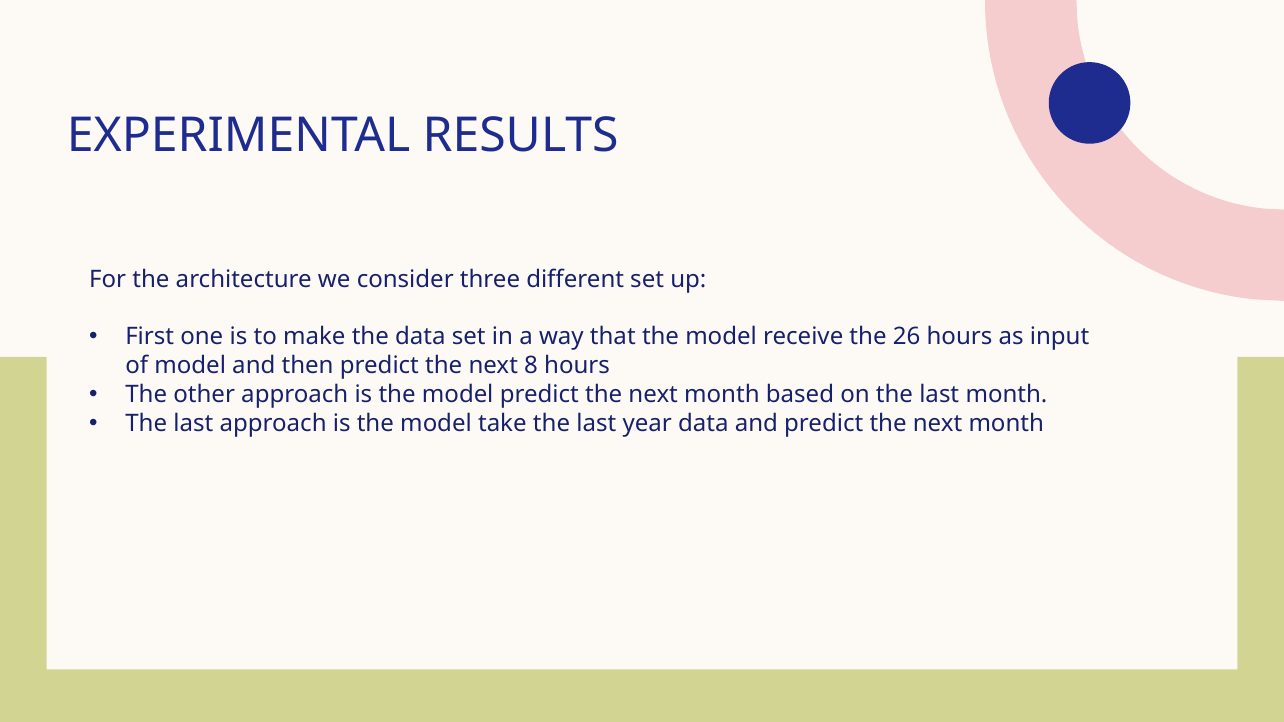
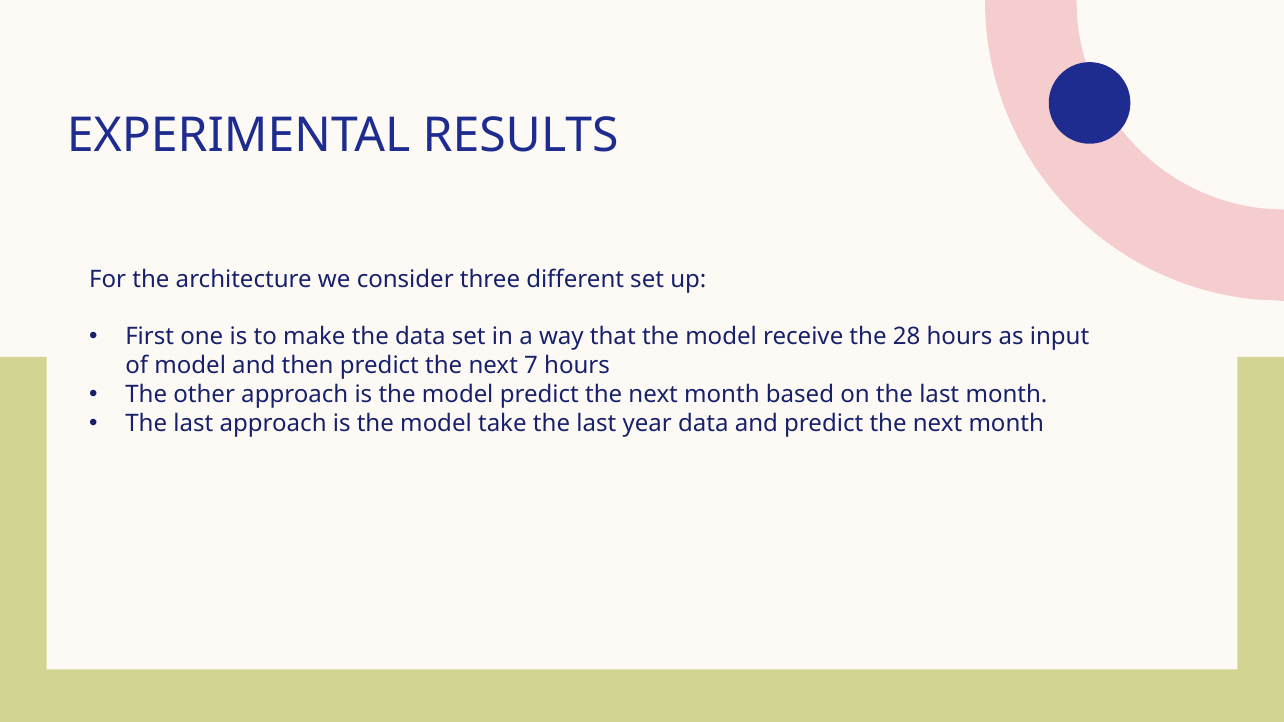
26: 26 -> 28
8: 8 -> 7
